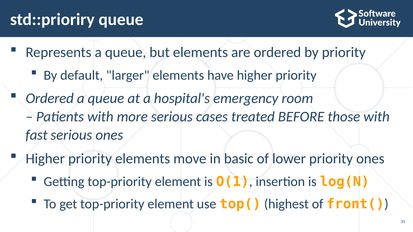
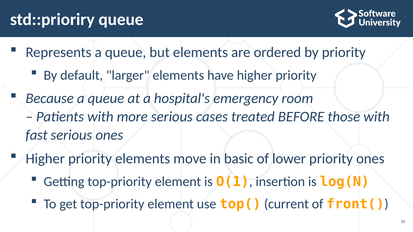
Ordered at (50, 98): Ordered -> Because
highest: highest -> current
